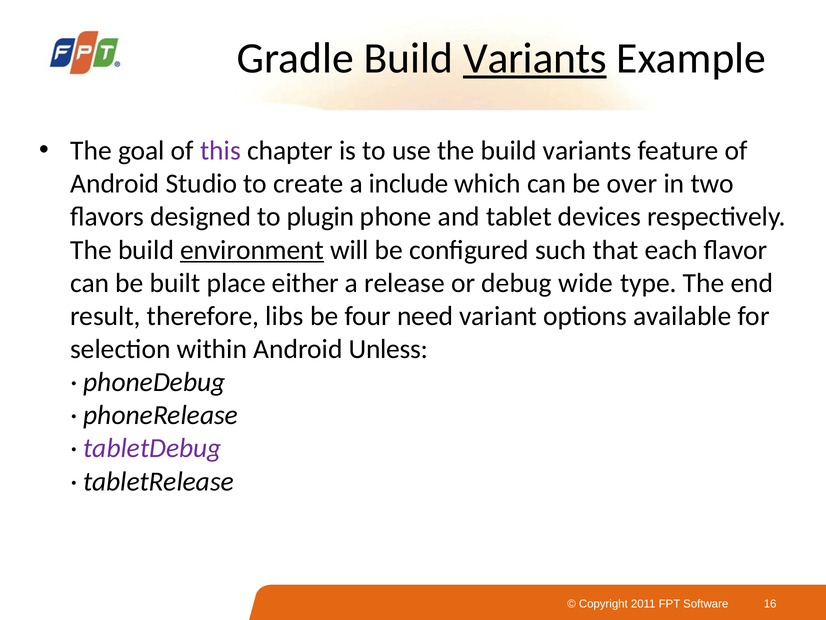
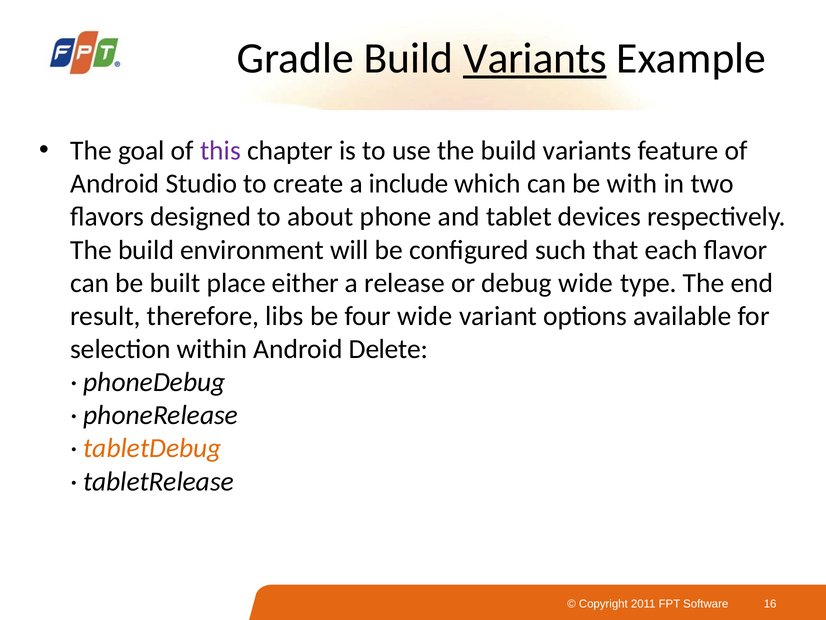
over: over -> with
plugin: plugin -> about
environment underline: present -> none
four need: need -> wide
Unless: Unless -> Delete
tabletDebug colour: purple -> orange
